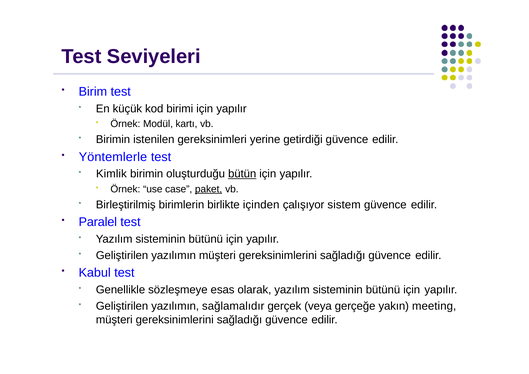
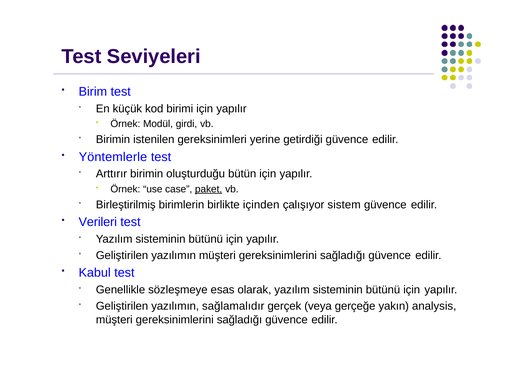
kartı: kartı -> girdi
Kimlik: Kimlik -> Arttırır
bütün underline: present -> none
Paralel: Paralel -> Verileri
meeting: meeting -> analysis
